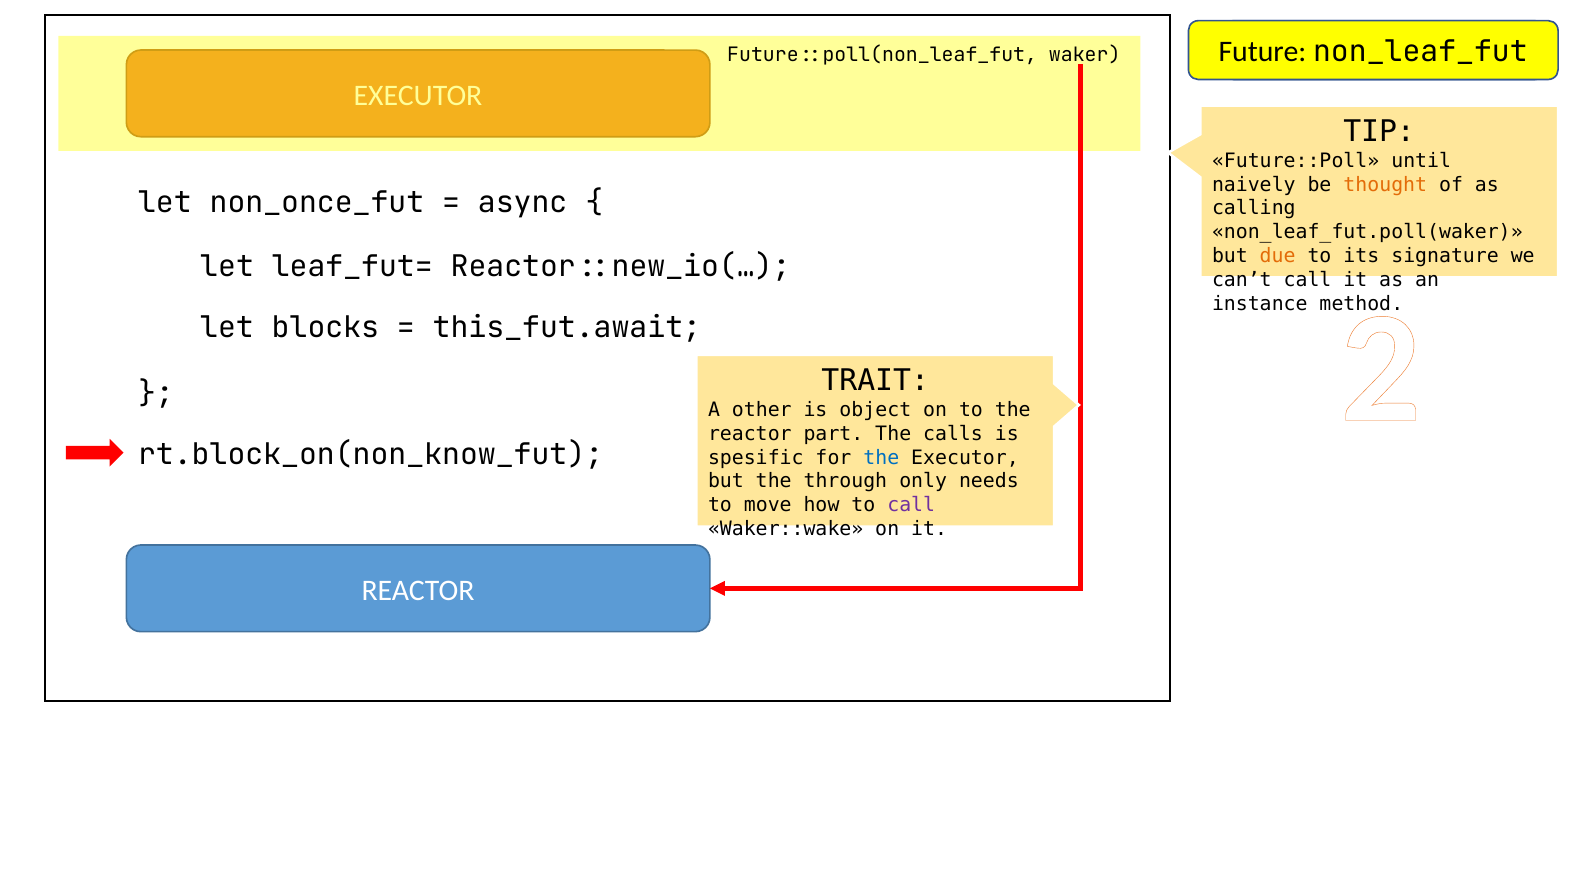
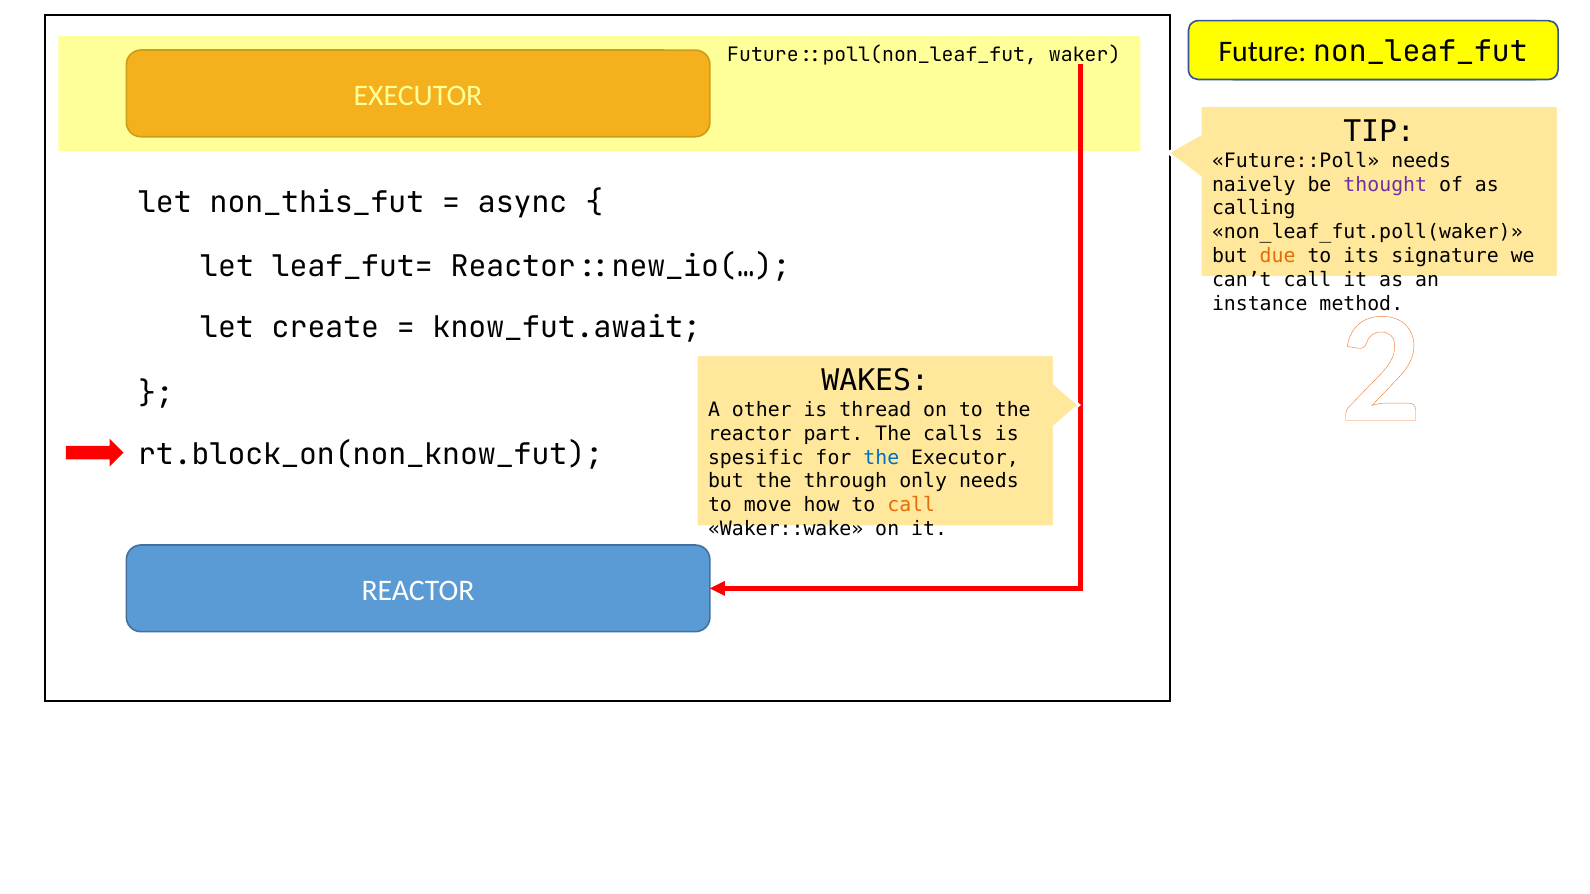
Future::Poll until: until -> needs
thought colour: orange -> purple
non_once_fut: non_once_fut -> non_this_fut
blocks: blocks -> create
this_fut.await: this_fut.await -> know_fut.await
TRAIT: TRAIT -> WAKES
object: object -> thread
call at (911, 505) colour: purple -> orange
